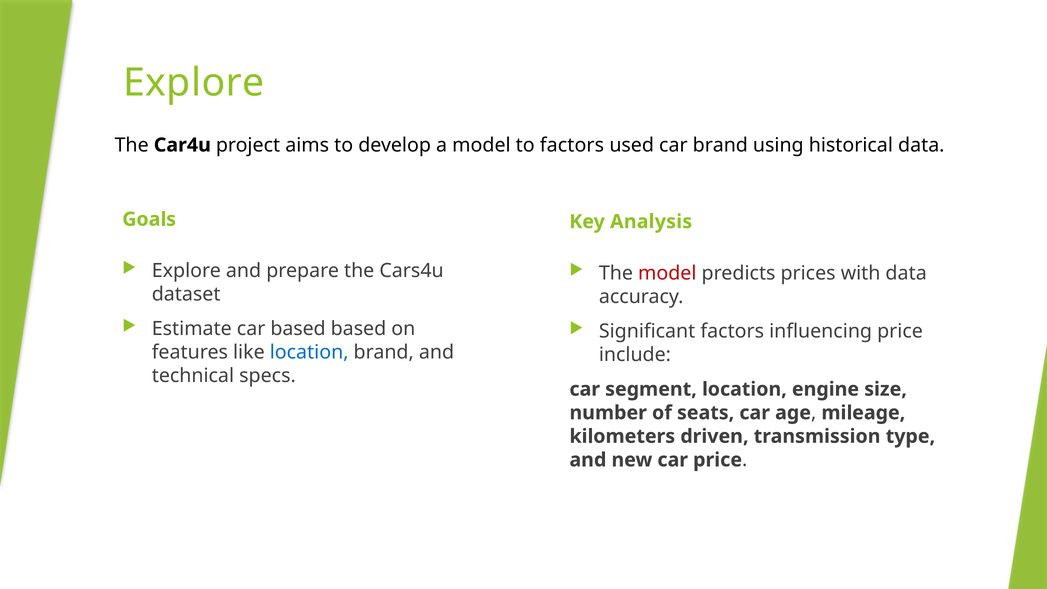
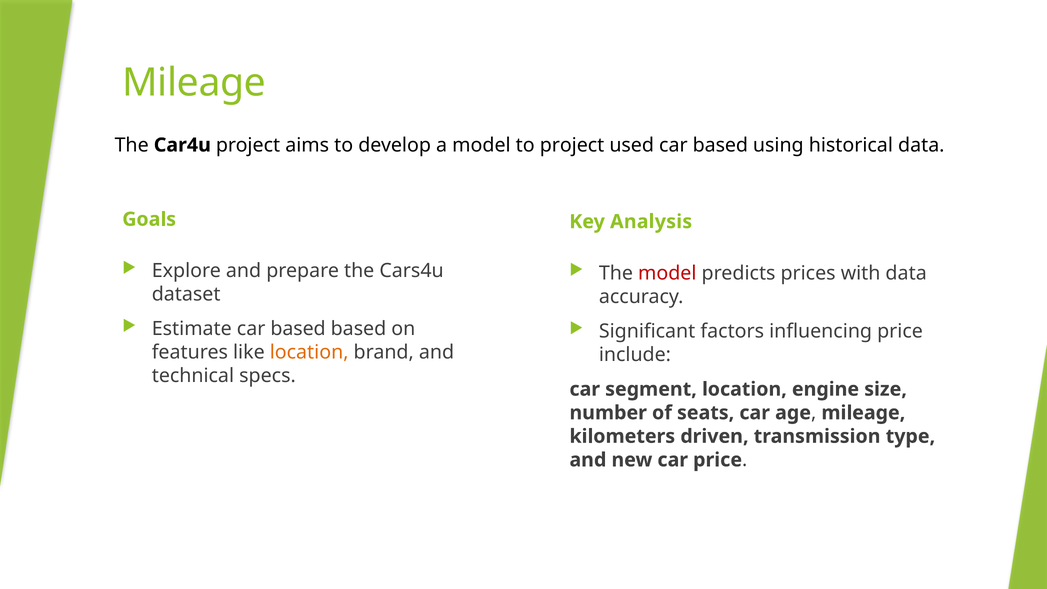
Explore at (194, 83): Explore -> Mileage
to factors: factors -> project
used car brand: brand -> based
location at (309, 352) colour: blue -> orange
